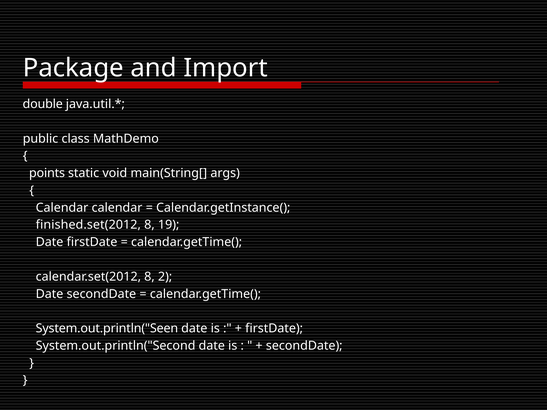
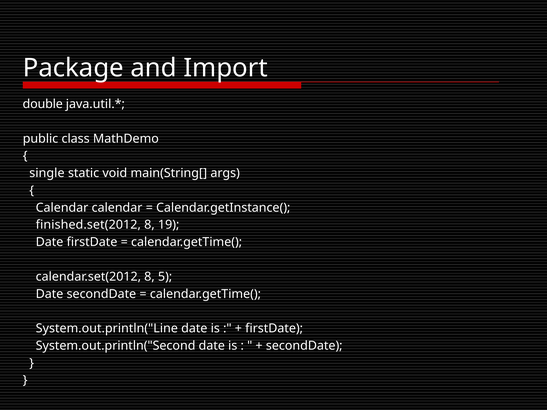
points: points -> single
2: 2 -> 5
System.out.println("Seen: System.out.println("Seen -> System.out.println("Line
